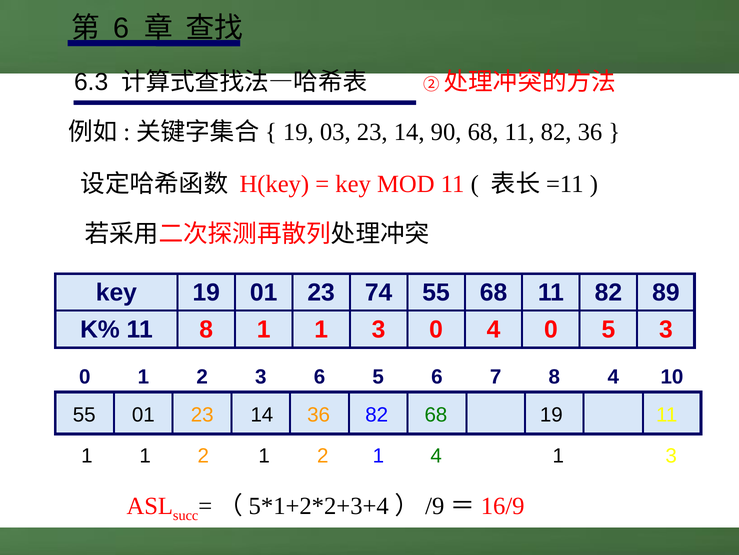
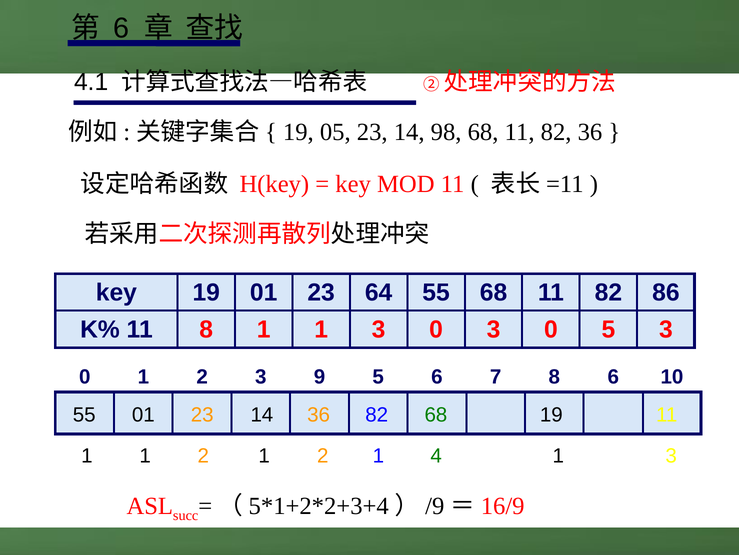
6.3: 6.3 -> 4.1
03: 03 -> 05
90: 90 -> 98
74: 74 -> 64
89: 89 -> 86
0 4: 4 -> 3
3 6: 6 -> 9
8 4: 4 -> 6
